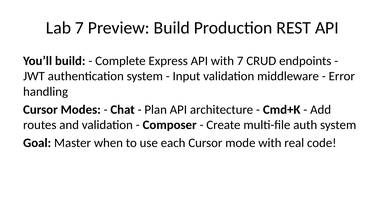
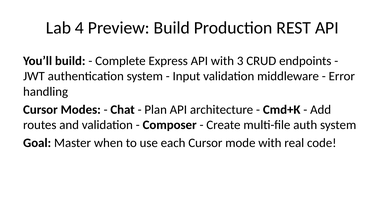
Lab 7: 7 -> 4
with 7: 7 -> 3
